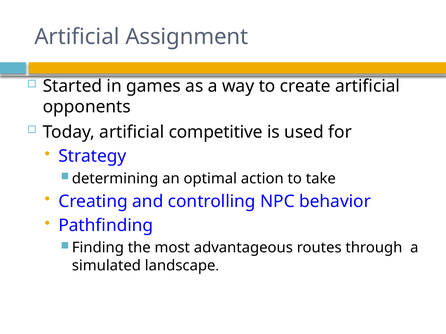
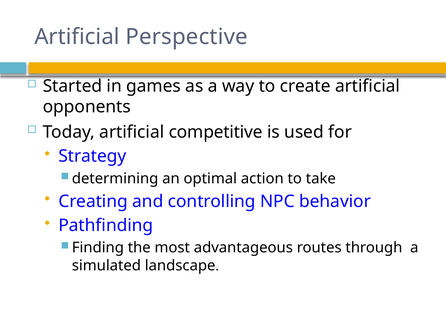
Assignment: Assignment -> Perspective
